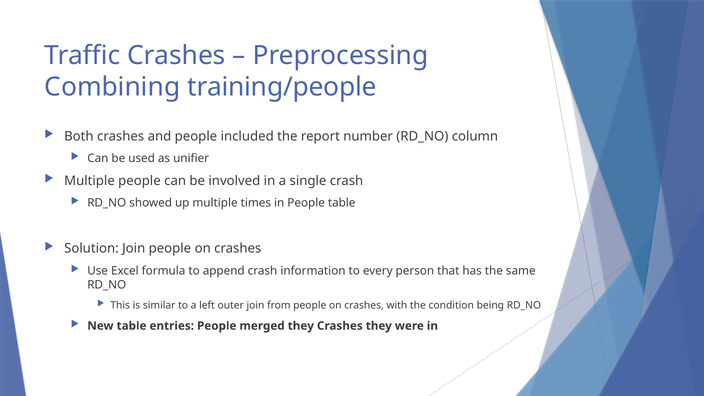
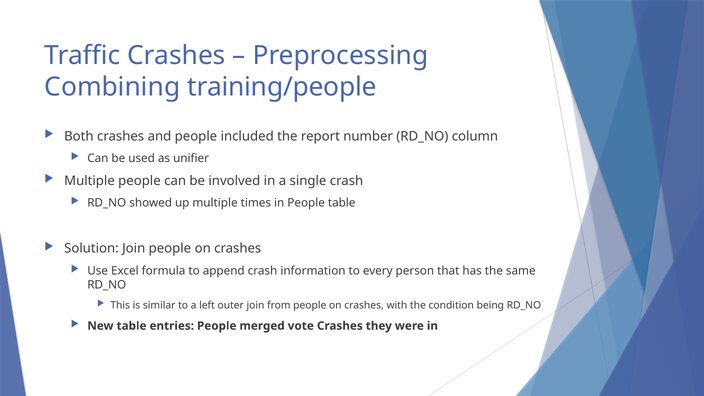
merged they: they -> vote
